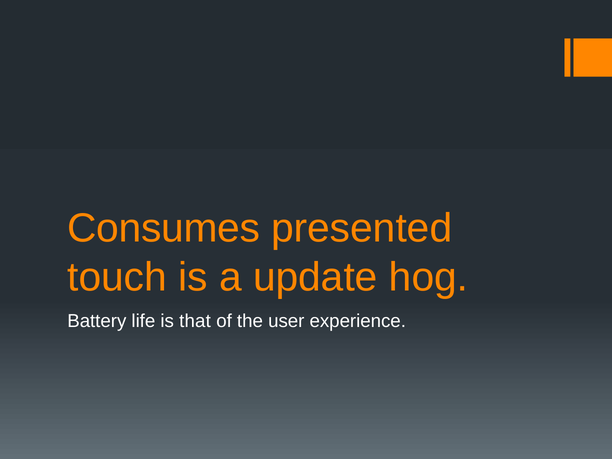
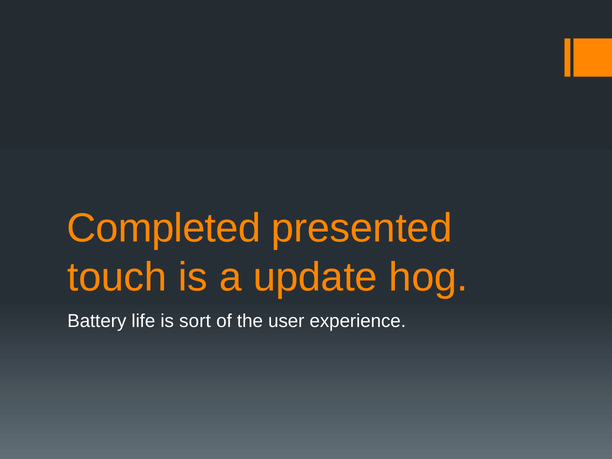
Consumes: Consumes -> Completed
that: that -> sort
